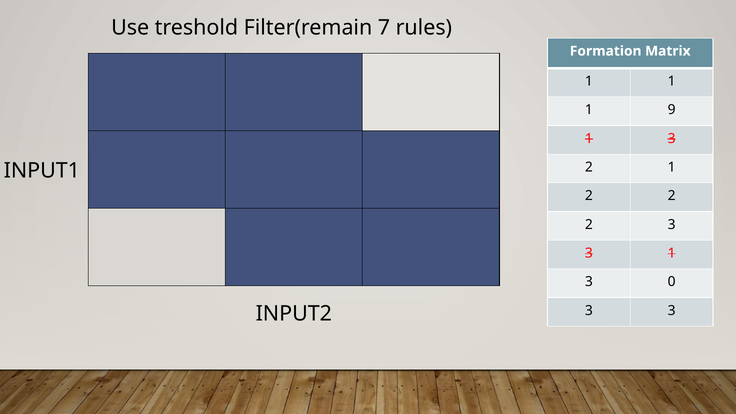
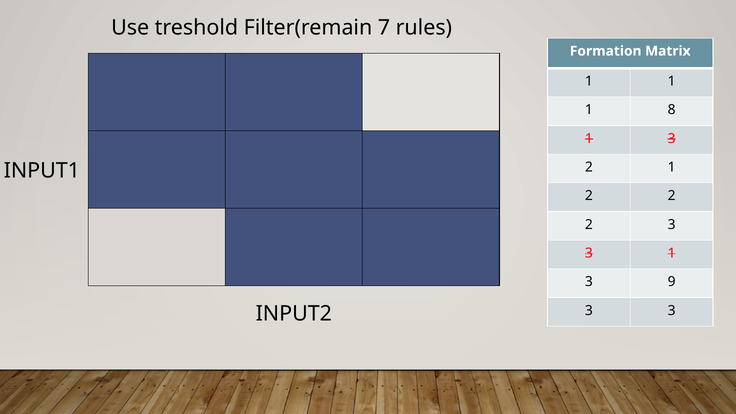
9: 9 -> 8
0: 0 -> 9
